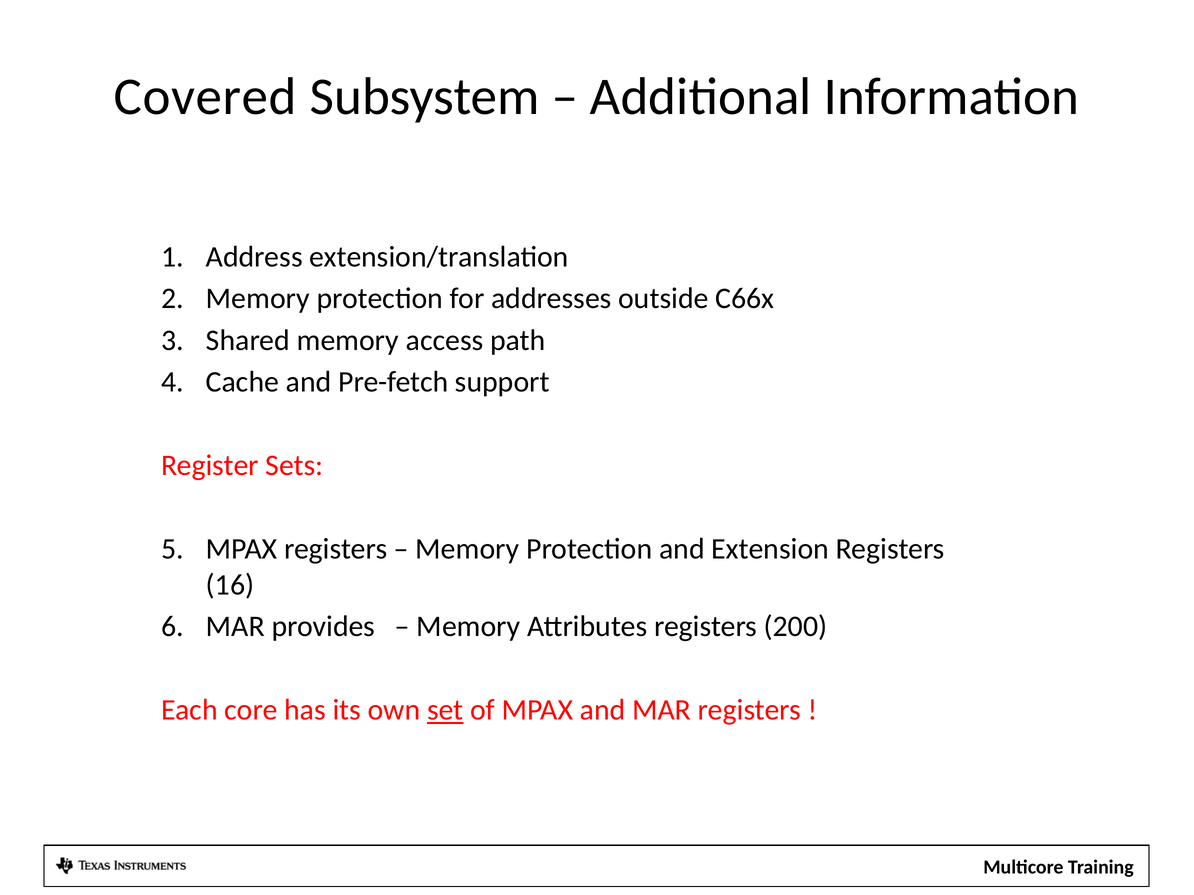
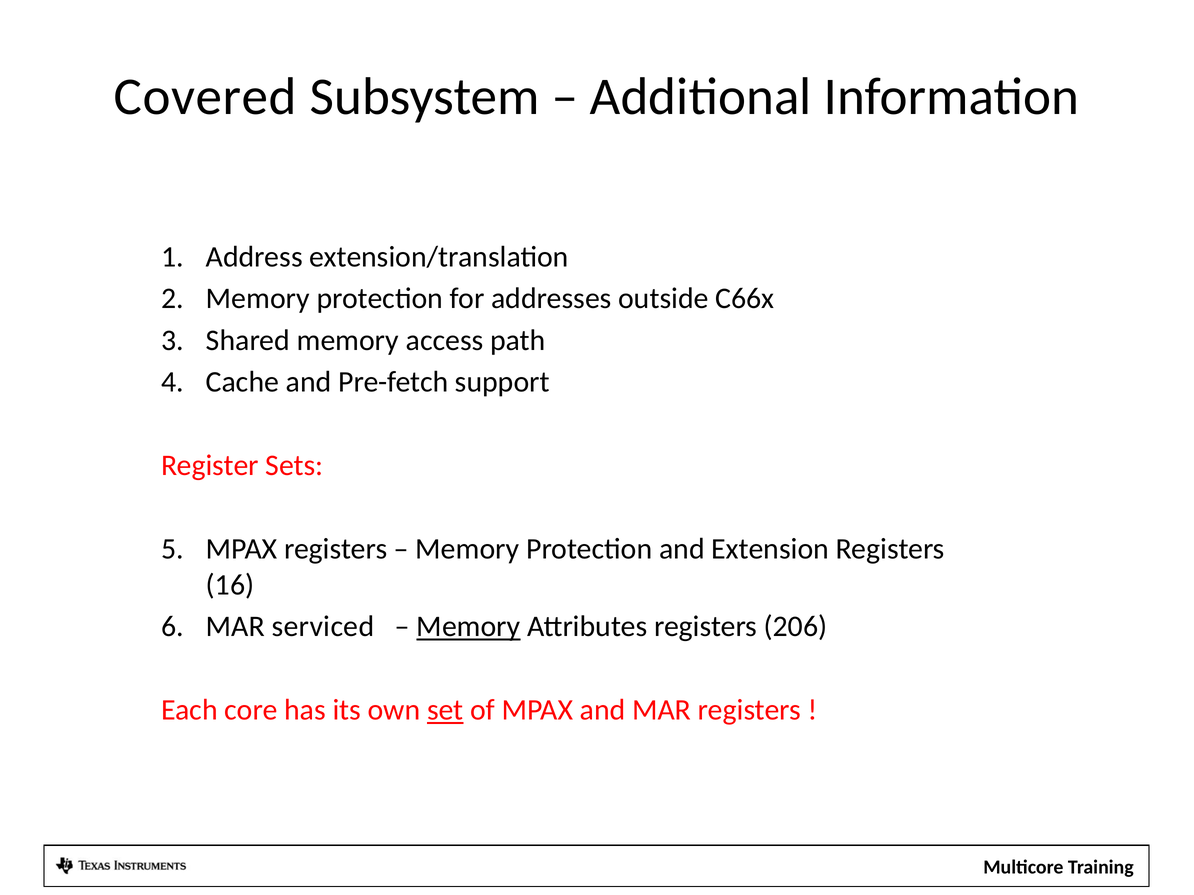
provides: provides -> serviced
Memory at (468, 627) underline: none -> present
200: 200 -> 206
